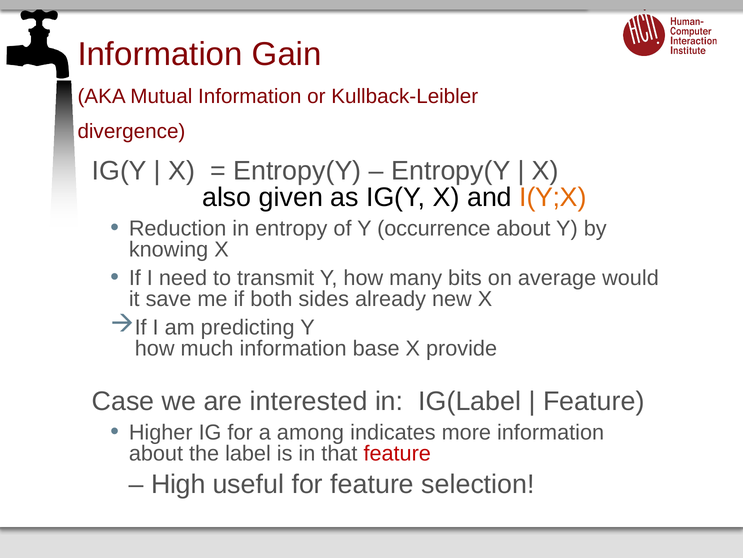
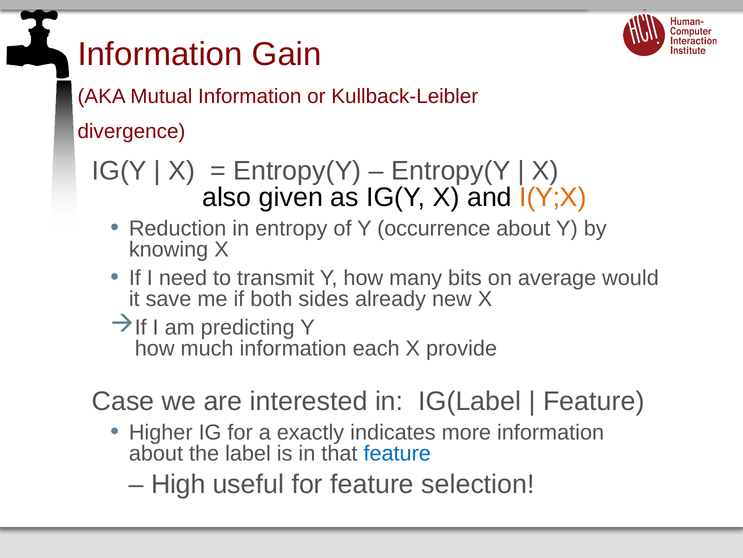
base: base -> each
among: among -> exactly
feature at (397, 453) colour: red -> blue
